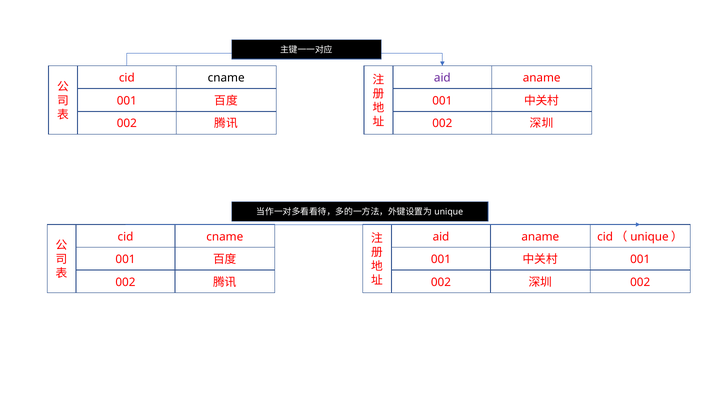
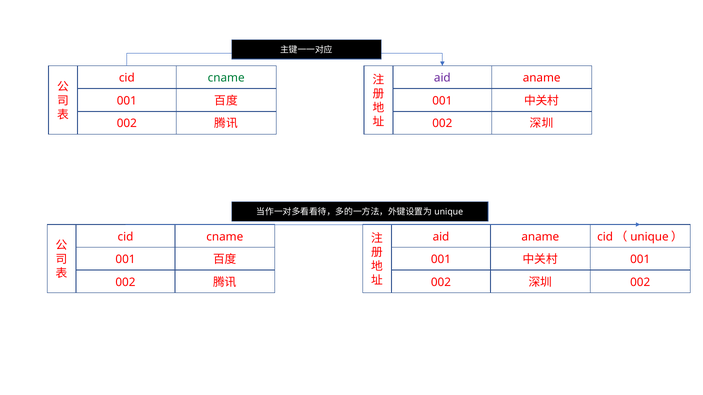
cname at (226, 78) colour: black -> green
